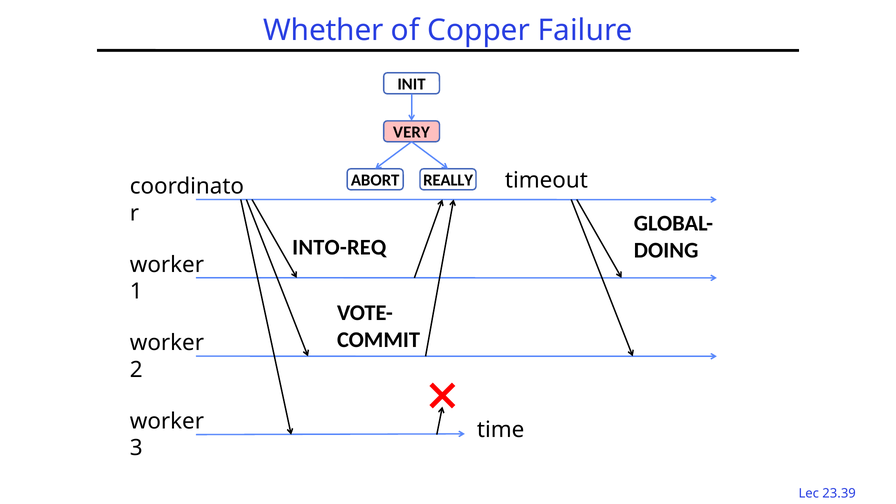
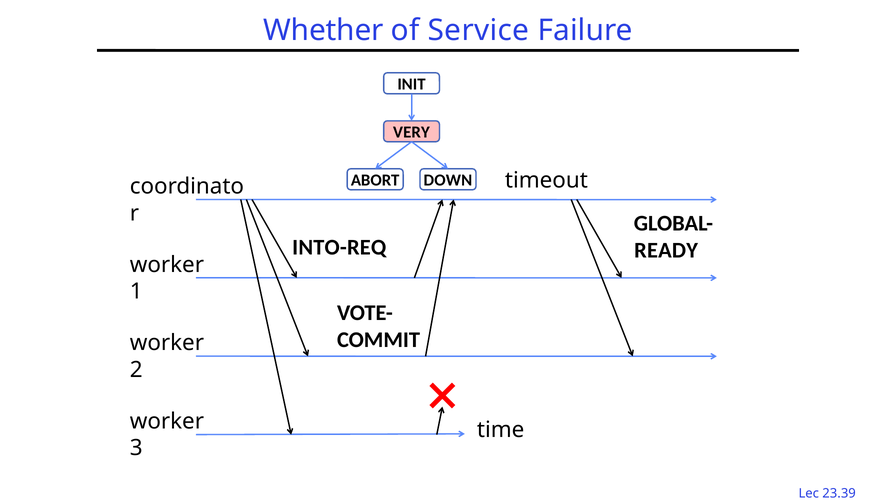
Copper: Copper -> Service
REALLY: REALLY -> DOWN
DOING: DOING -> READY
